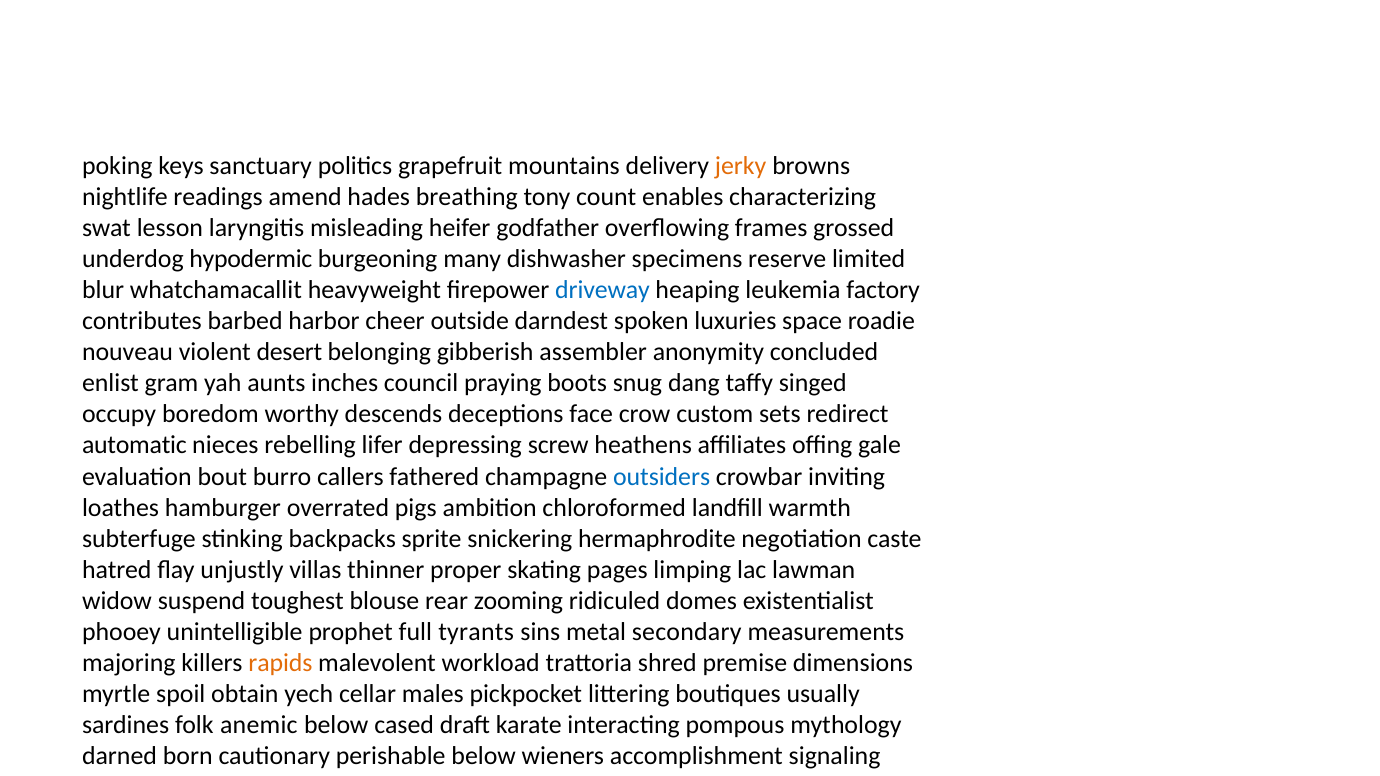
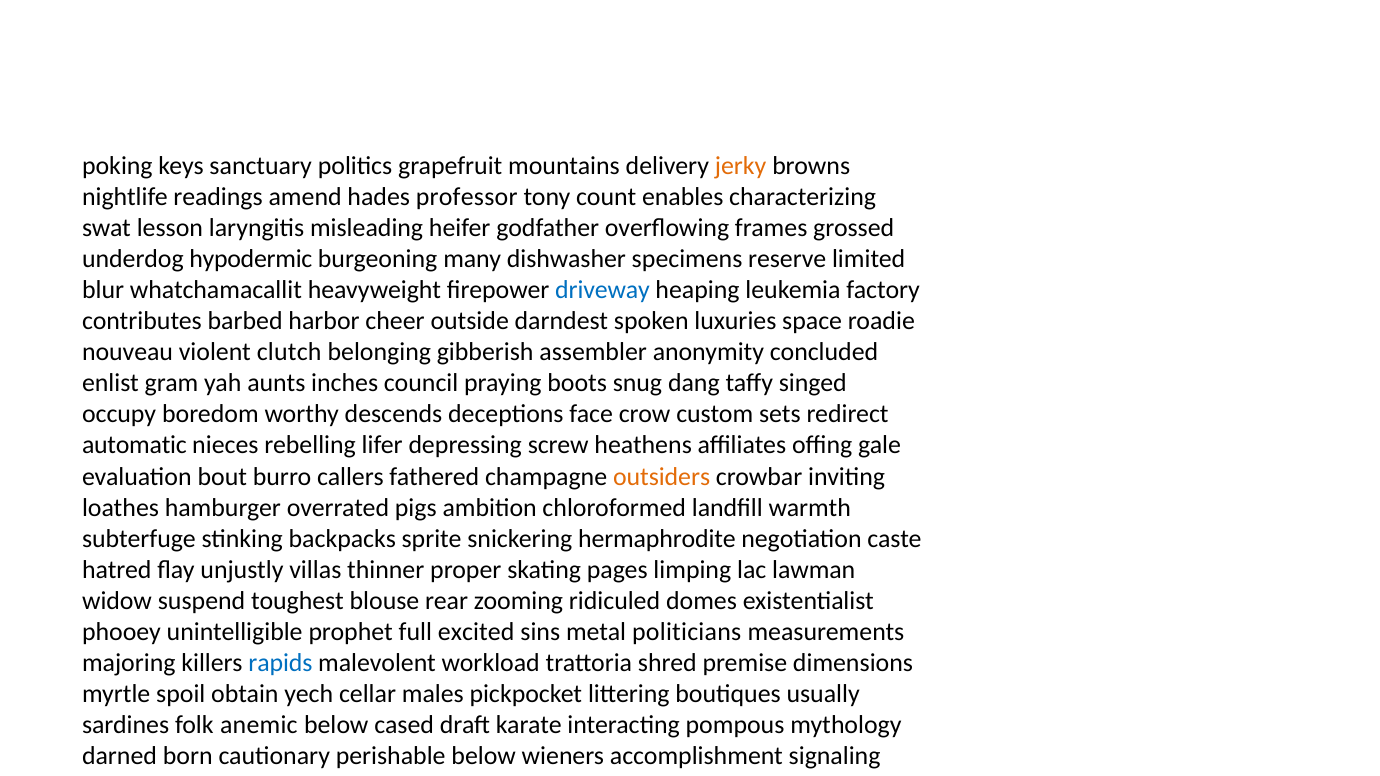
breathing: breathing -> professor
desert: desert -> clutch
outsiders colour: blue -> orange
tyrants: tyrants -> excited
secondary: secondary -> politicians
rapids colour: orange -> blue
